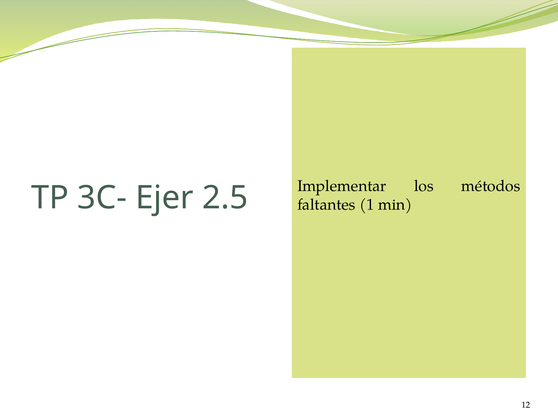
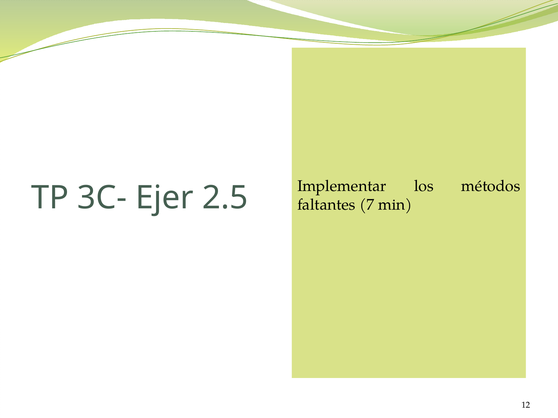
1: 1 -> 7
